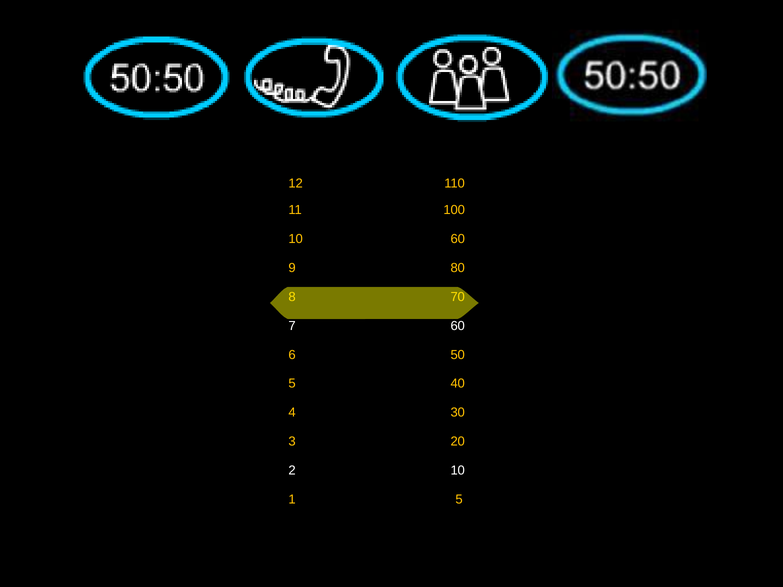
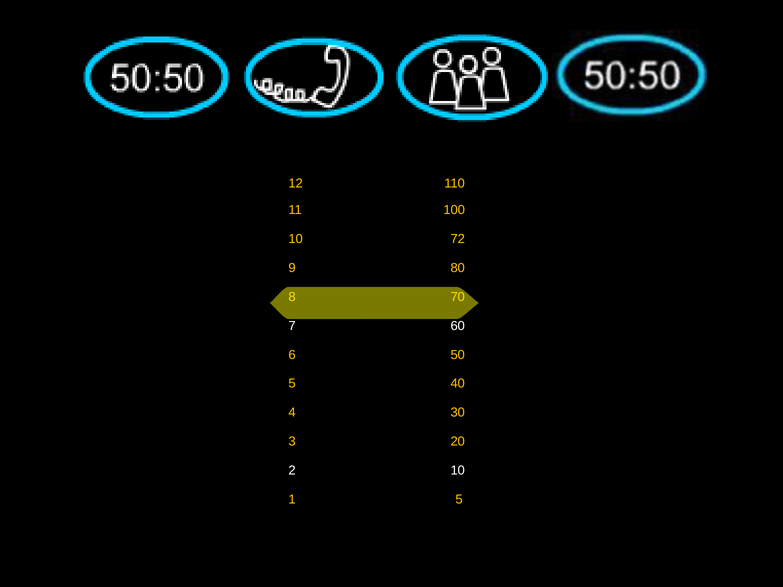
10 60: 60 -> 72
